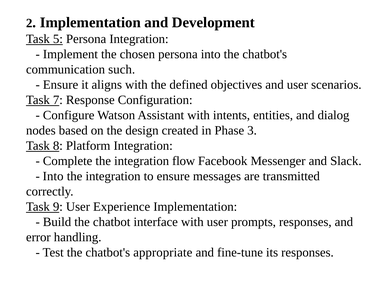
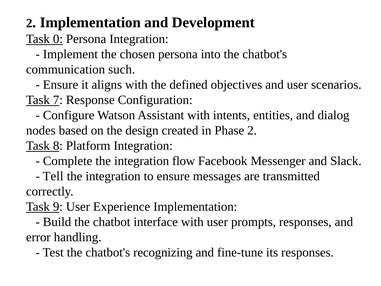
5: 5 -> 0
Phase 3: 3 -> 2
Into at (53, 176): Into -> Tell
appropriate: appropriate -> recognizing
